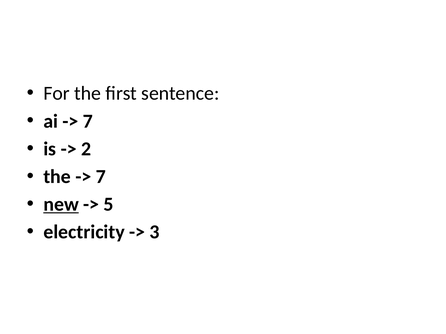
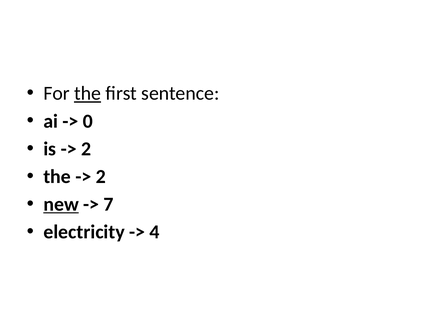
the at (88, 94) underline: none -> present
7 at (88, 121): 7 -> 0
7 at (101, 177): 7 -> 2
5: 5 -> 7
3: 3 -> 4
